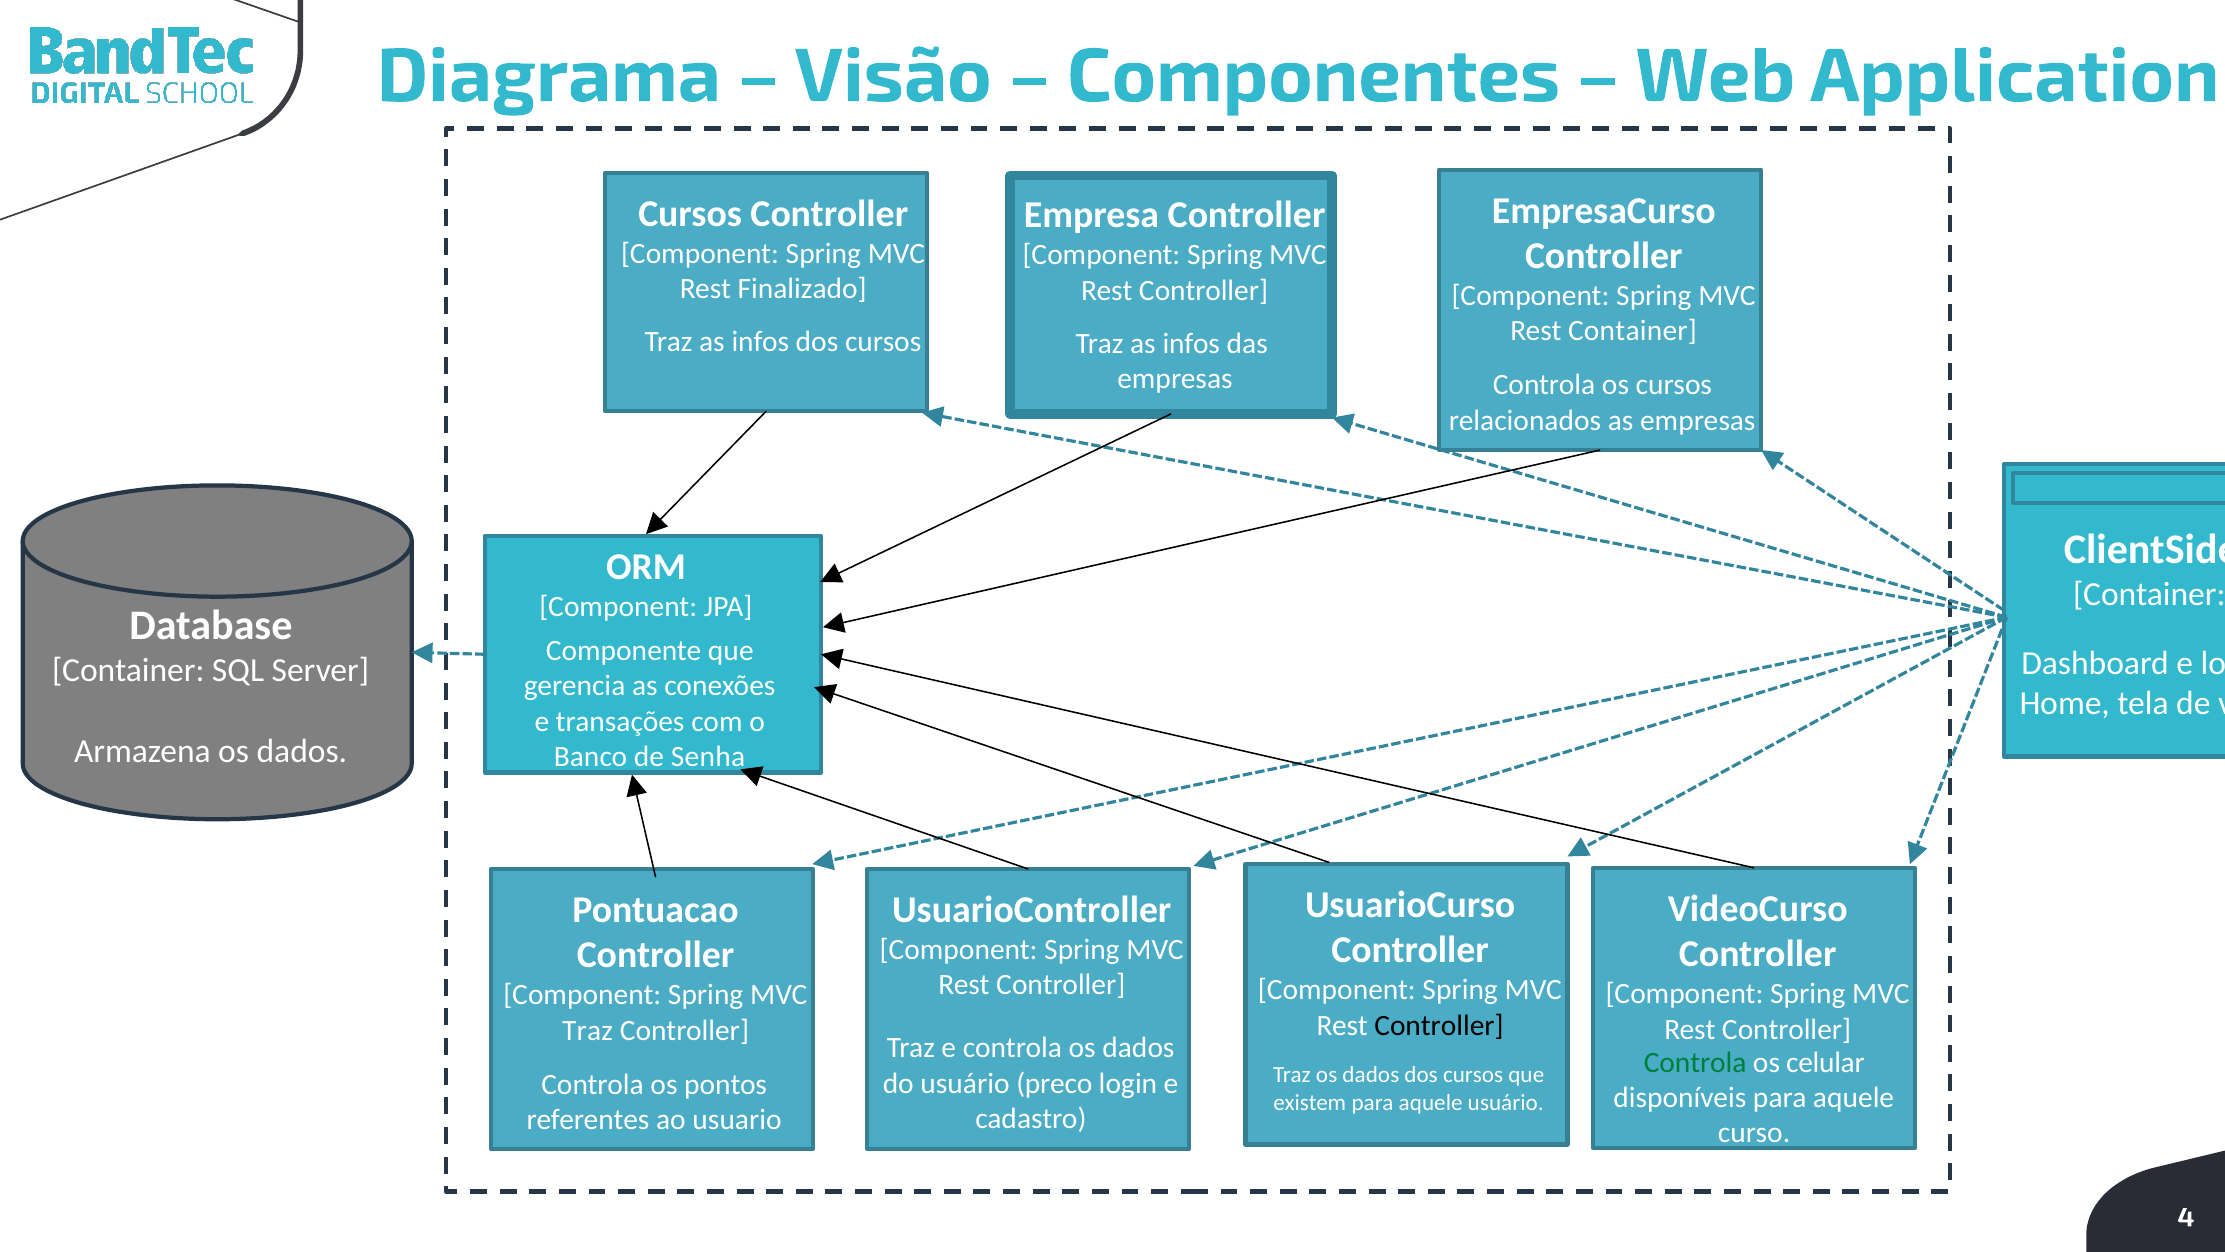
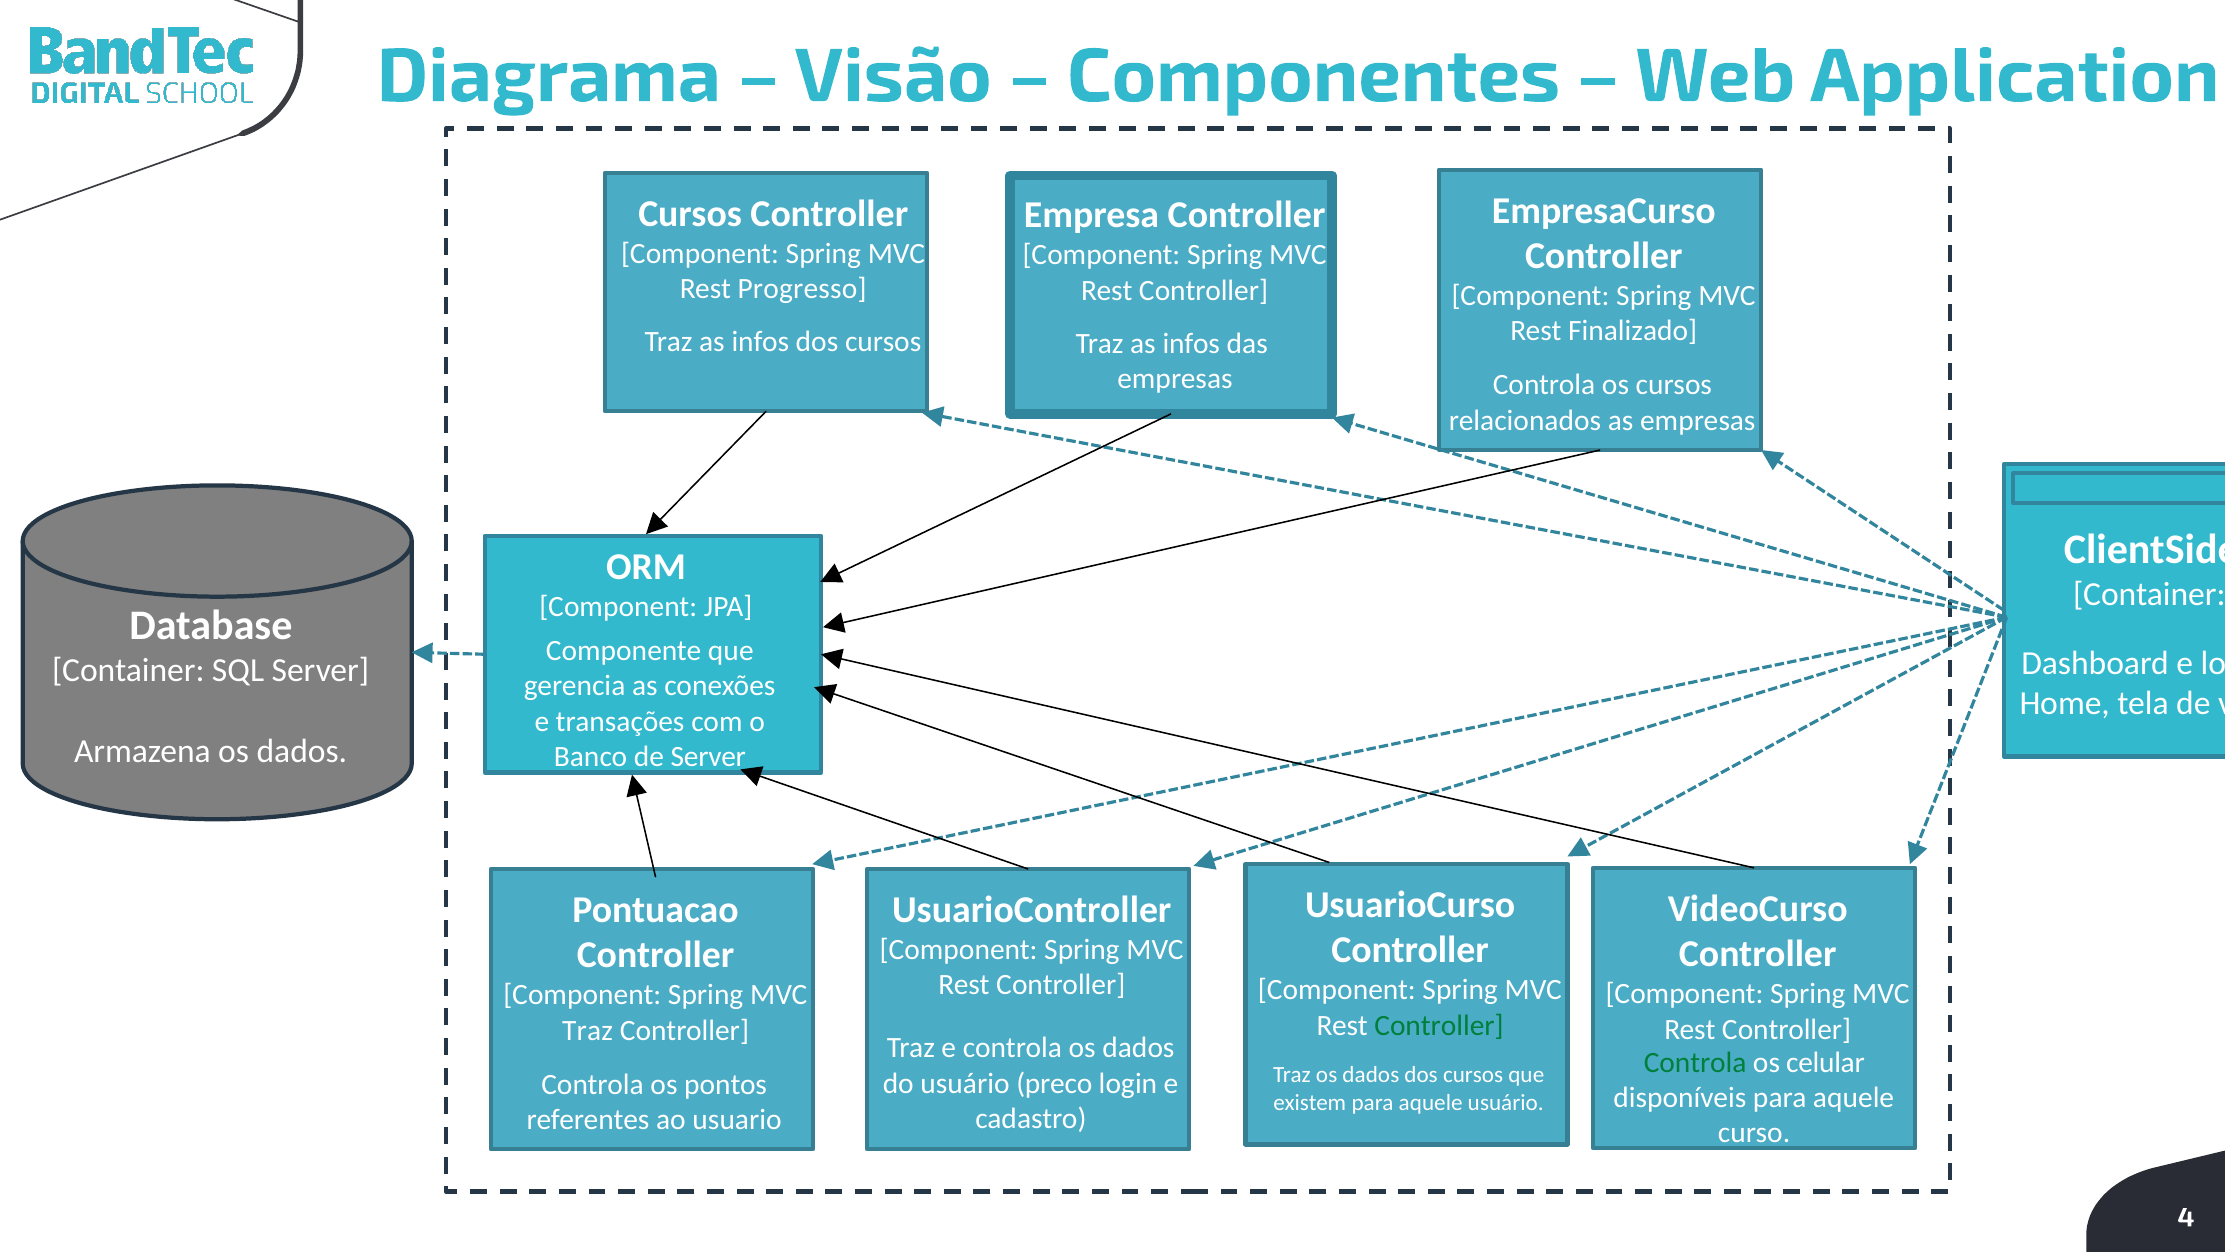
Finalizado: Finalizado -> Progresso
Rest Container: Container -> Finalizado
de Senha: Senha -> Server
Controller at (1439, 1025) colour: black -> green
